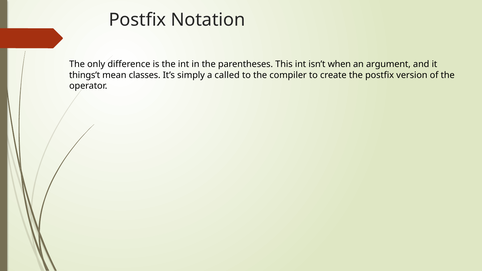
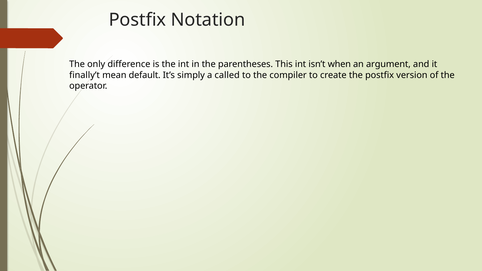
things’t: things’t -> finally’t
classes: classes -> default
